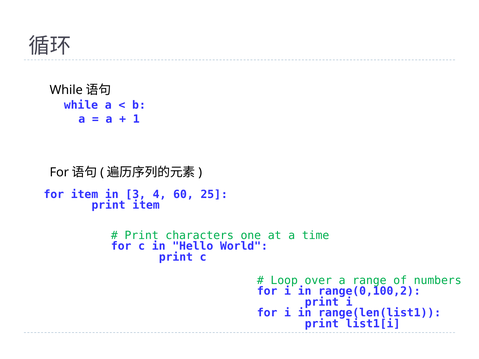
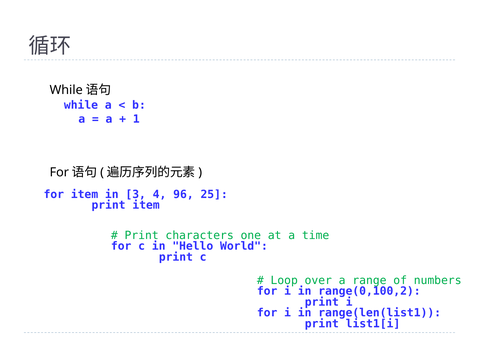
60: 60 -> 96
